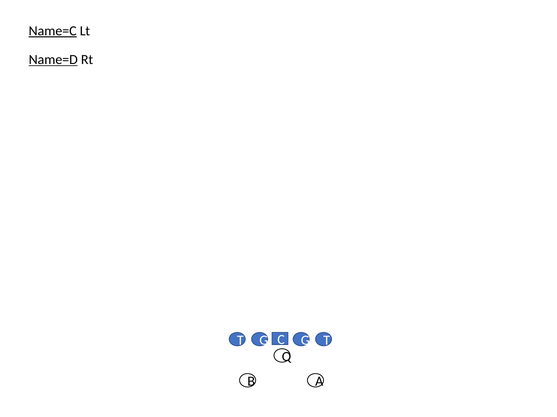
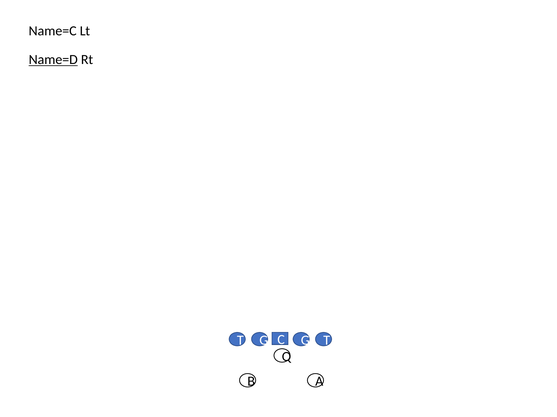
Name=C underline: present -> none
